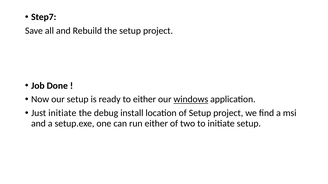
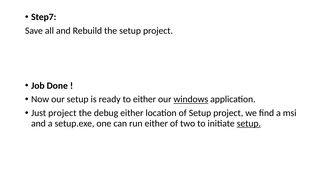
Just initiate: initiate -> project
debug install: install -> either
setup at (249, 124) underline: none -> present
